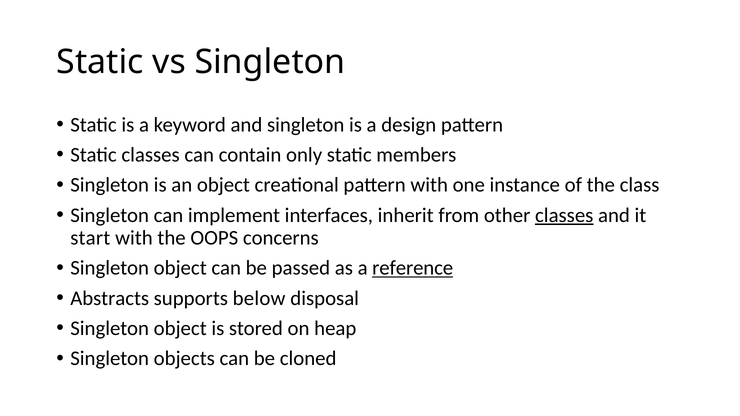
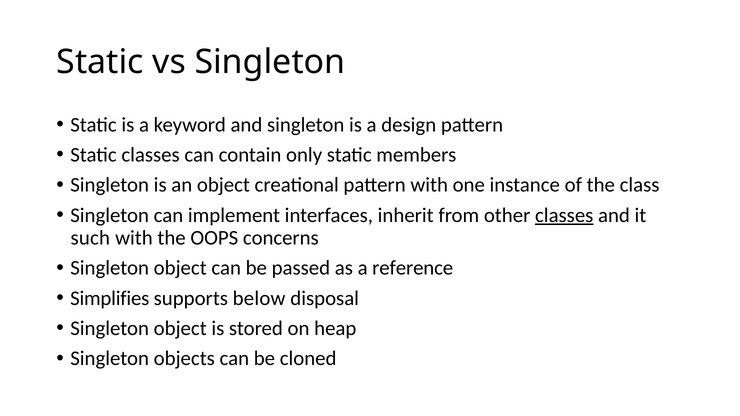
start: start -> such
reference underline: present -> none
Abstracts: Abstracts -> Simplifies
